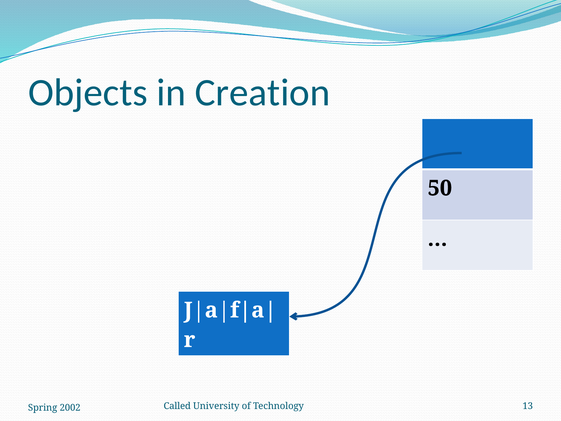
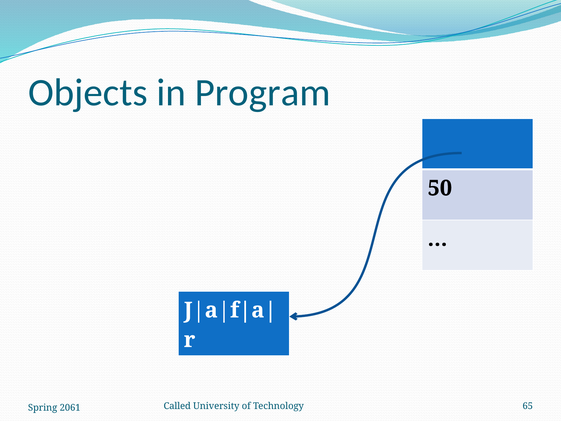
Creation: Creation -> Program
13: 13 -> 65
2002: 2002 -> 2061
